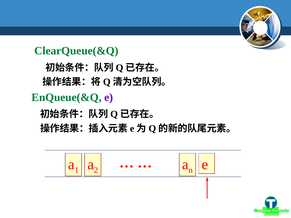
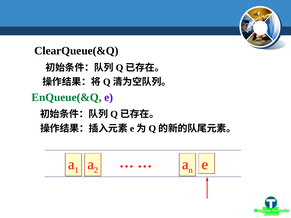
ClearQueue(&Q colour: green -> black
